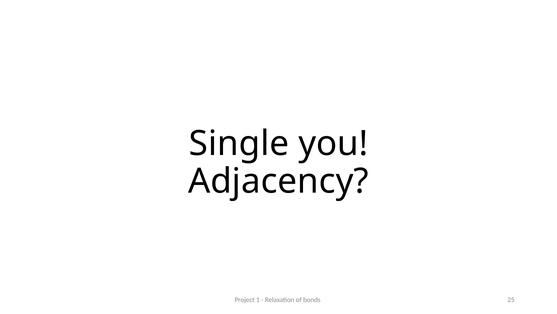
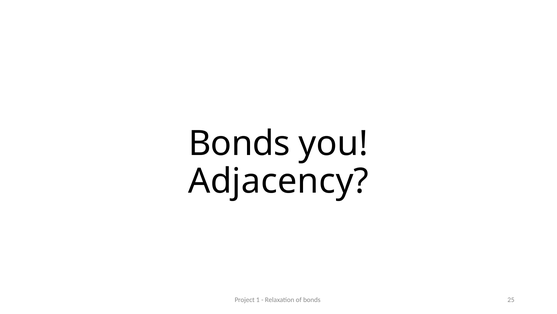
Single at (239, 143): Single -> Bonds
